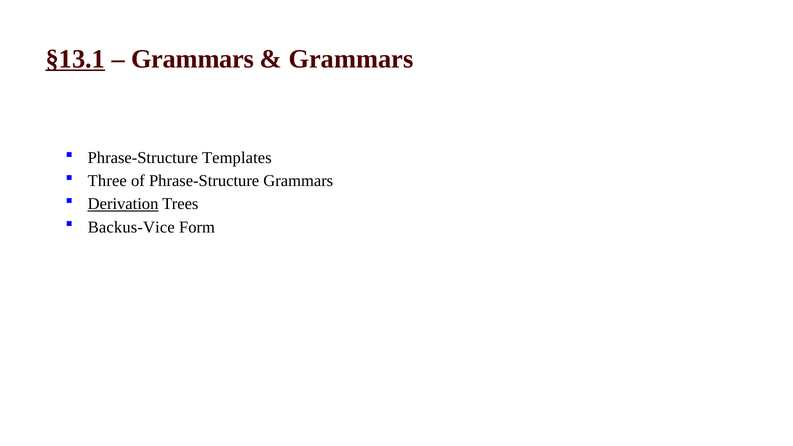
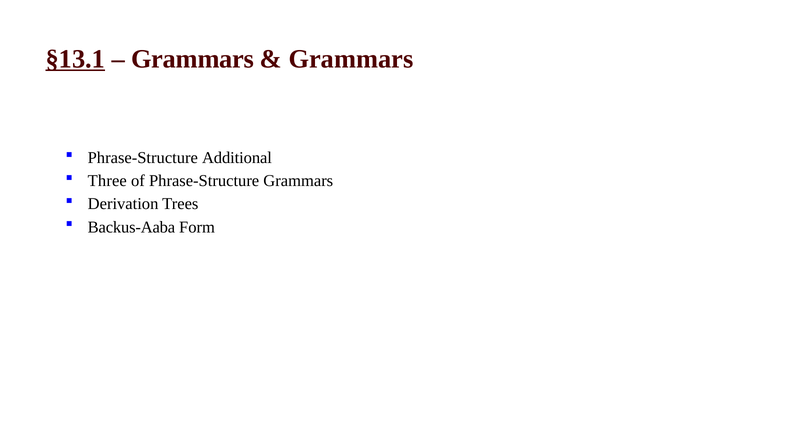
Templates: Templates -> Additional
Derivation underline: present -> none
Backus-Vice: Backus-Vice -> Backus-Aaba
